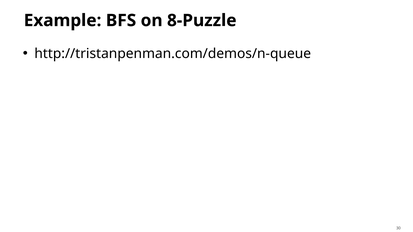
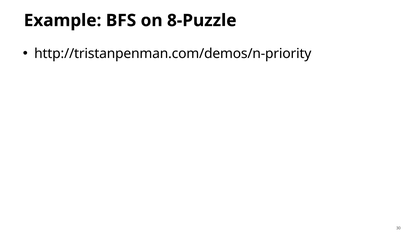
http://tristanpenman.com/demos/n-queue: http://tristanpenman.com/demos/n-queue -> http://tristanpenman.com/demos/n-priority
